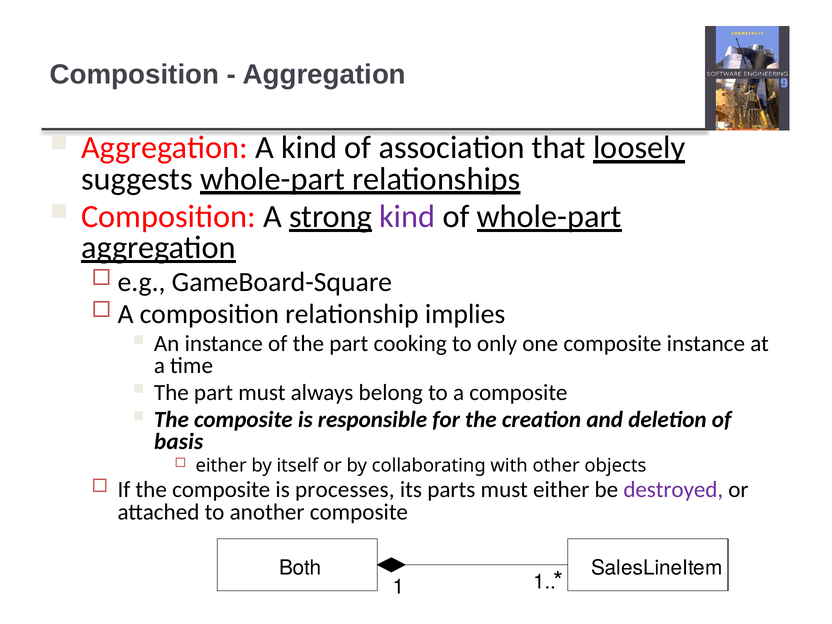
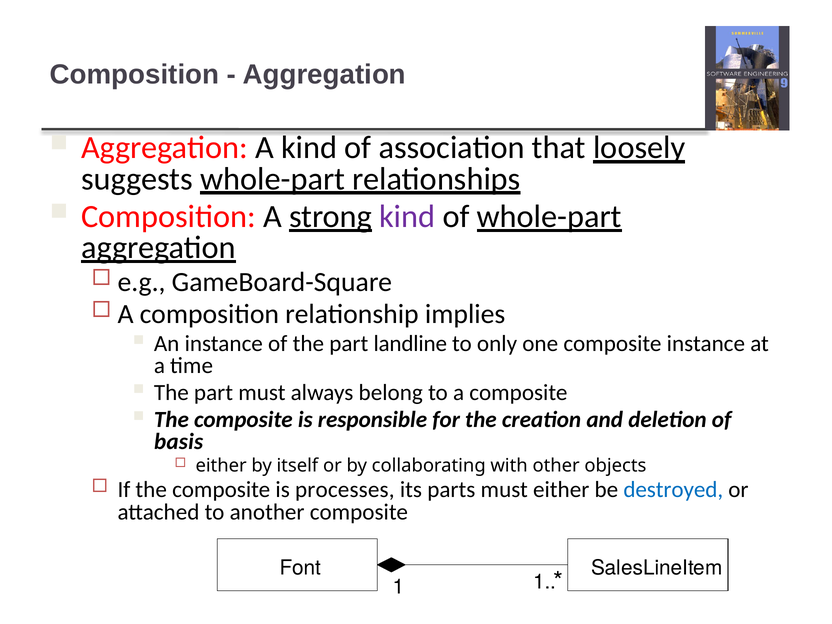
cooking: cooking -> landline
destroyed colour: purple -> blue
Both: Both -> Font
